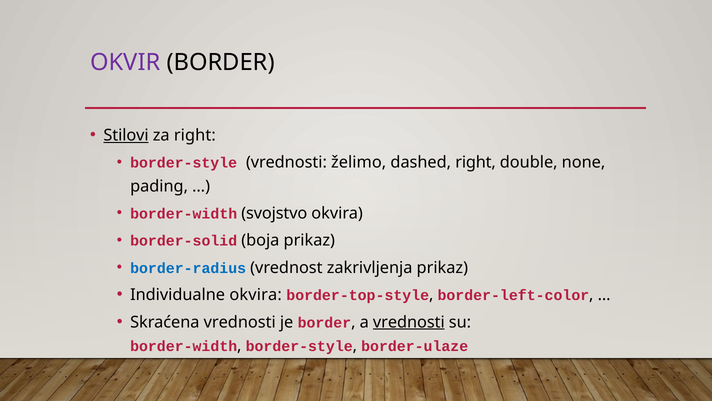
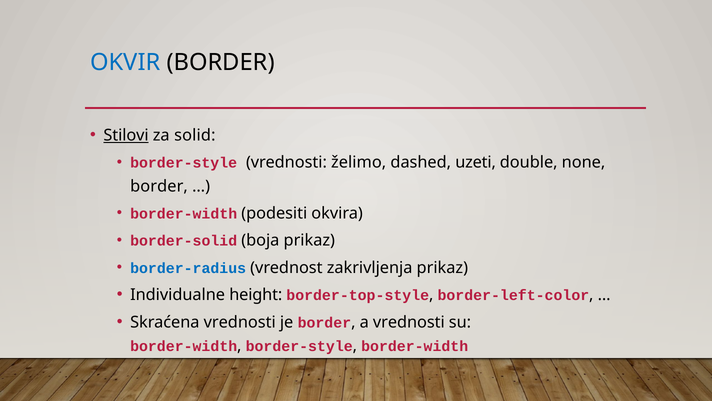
OKVIR colour: purple -> blue
za right: right -> solid
dashed right: right -> uzeti
pading at (159, 186): pading -> border
svojstvo: svojstvo -> podesiti
Individualne okvira: okvira -> height
vrednosti at (409, 322) underline: present -> none
border-style border-ulaze: border-ulaze -> border-width
